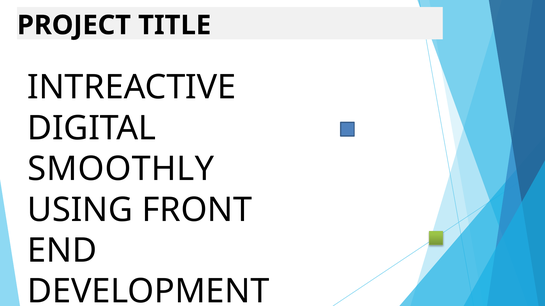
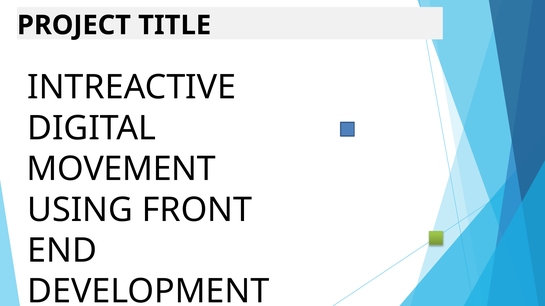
SMOOTHLY: SMOOTHLY -> MOVEMENT
